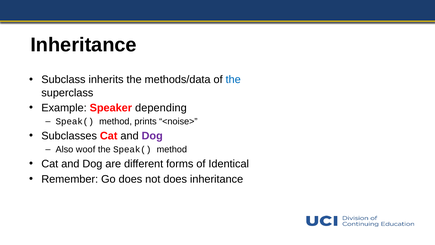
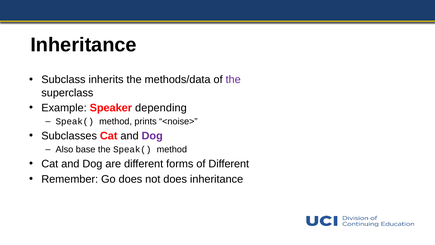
the at (233, 80) colour: blue -> purple
woof: woof -> base
of Identical: Identical -> Different
